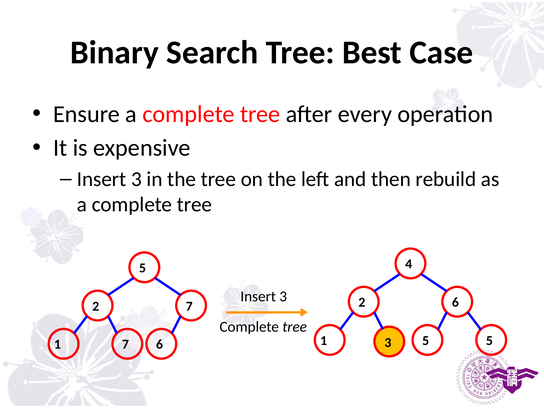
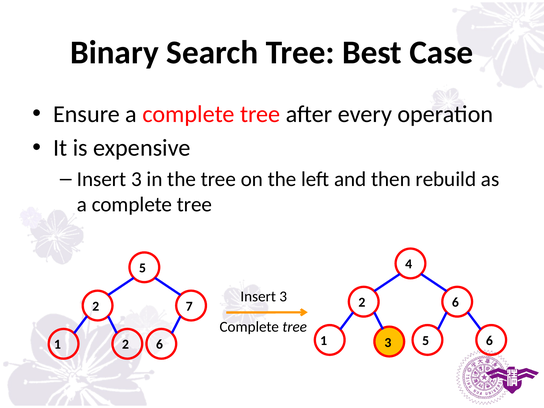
3 5: 5 -> 6
1 7: 7 -> 2
